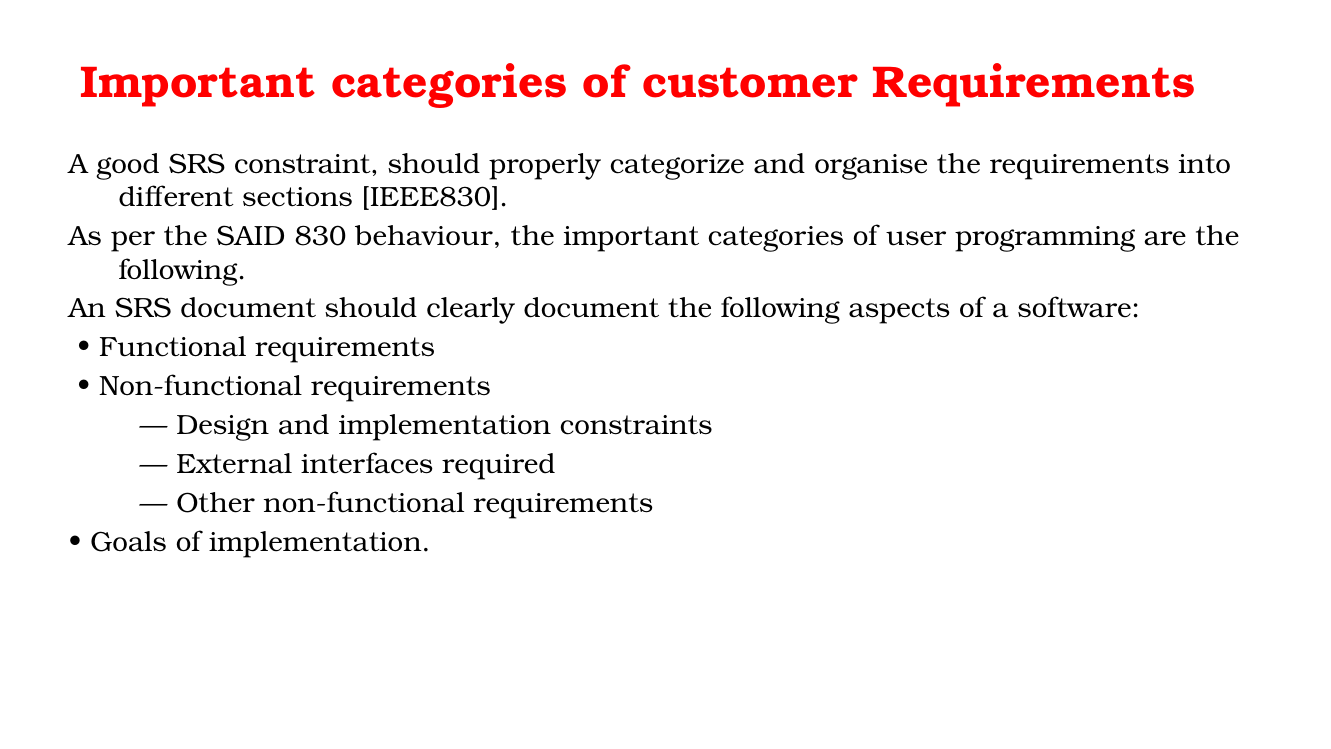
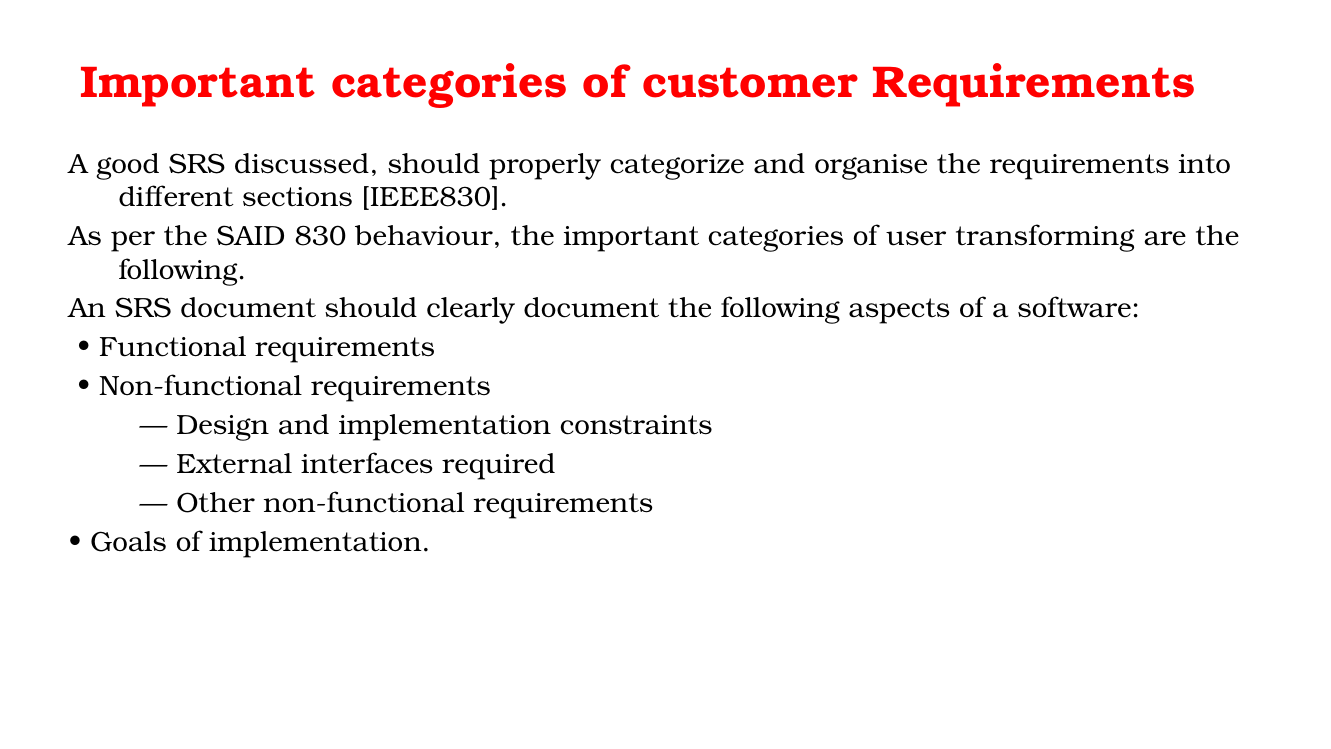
constraint: constraint -> discussed
programming: programming -> transforming
